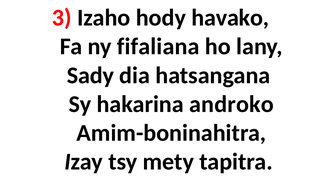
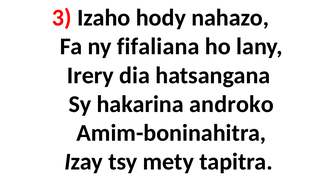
havako: havako -> nahazo
Sady: Sady -> Irery
